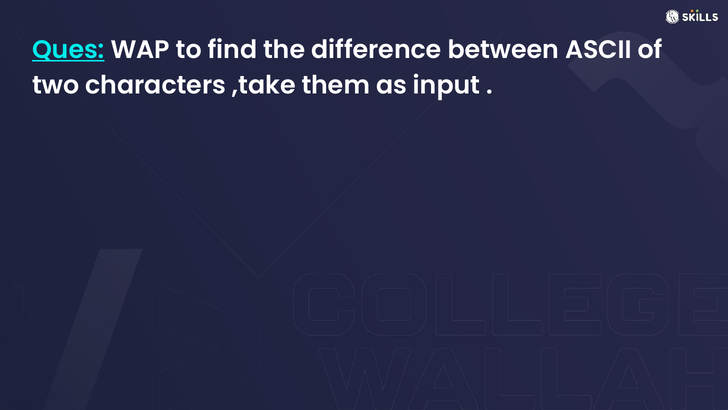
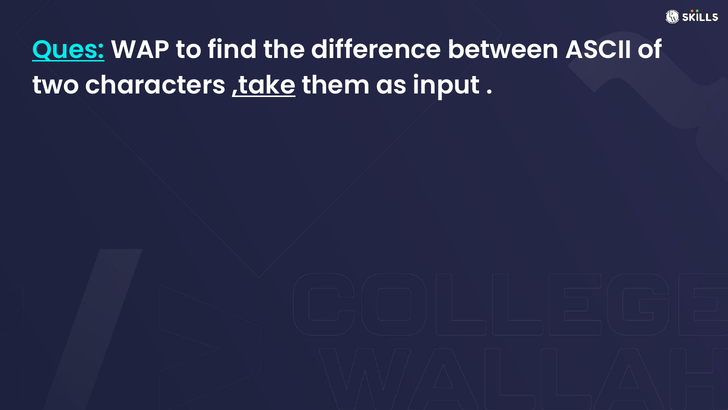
,take underline: none -> present
